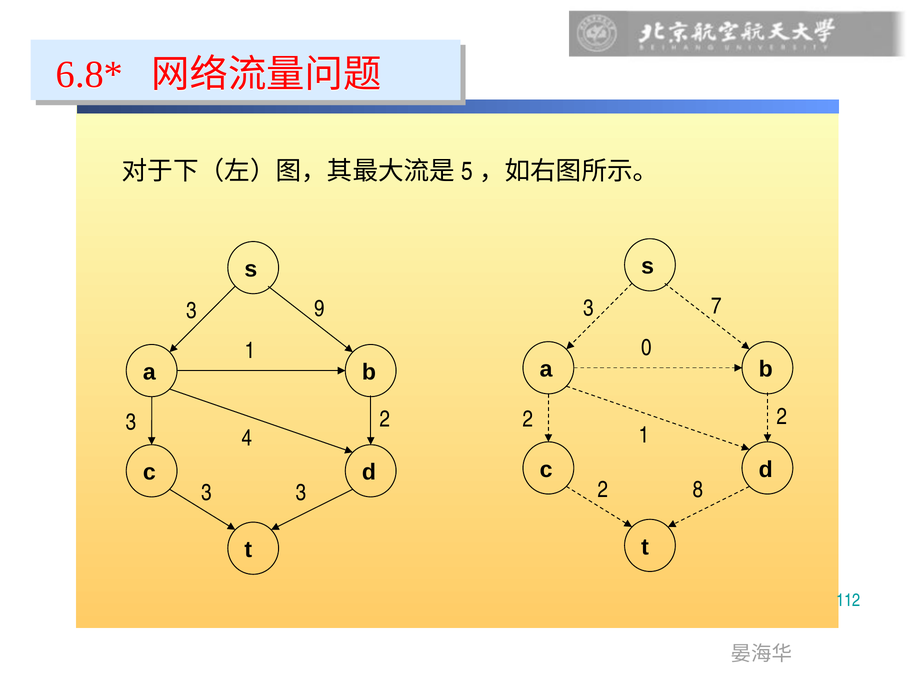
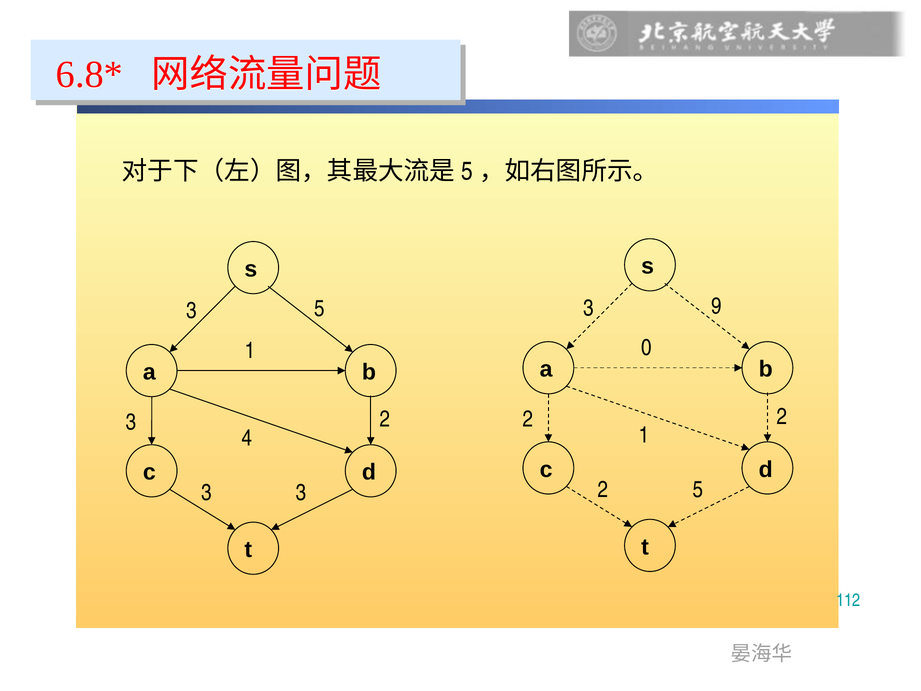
7: 7 -> 9
3 9: 9 -> 5
2 8: 8 -> 5
